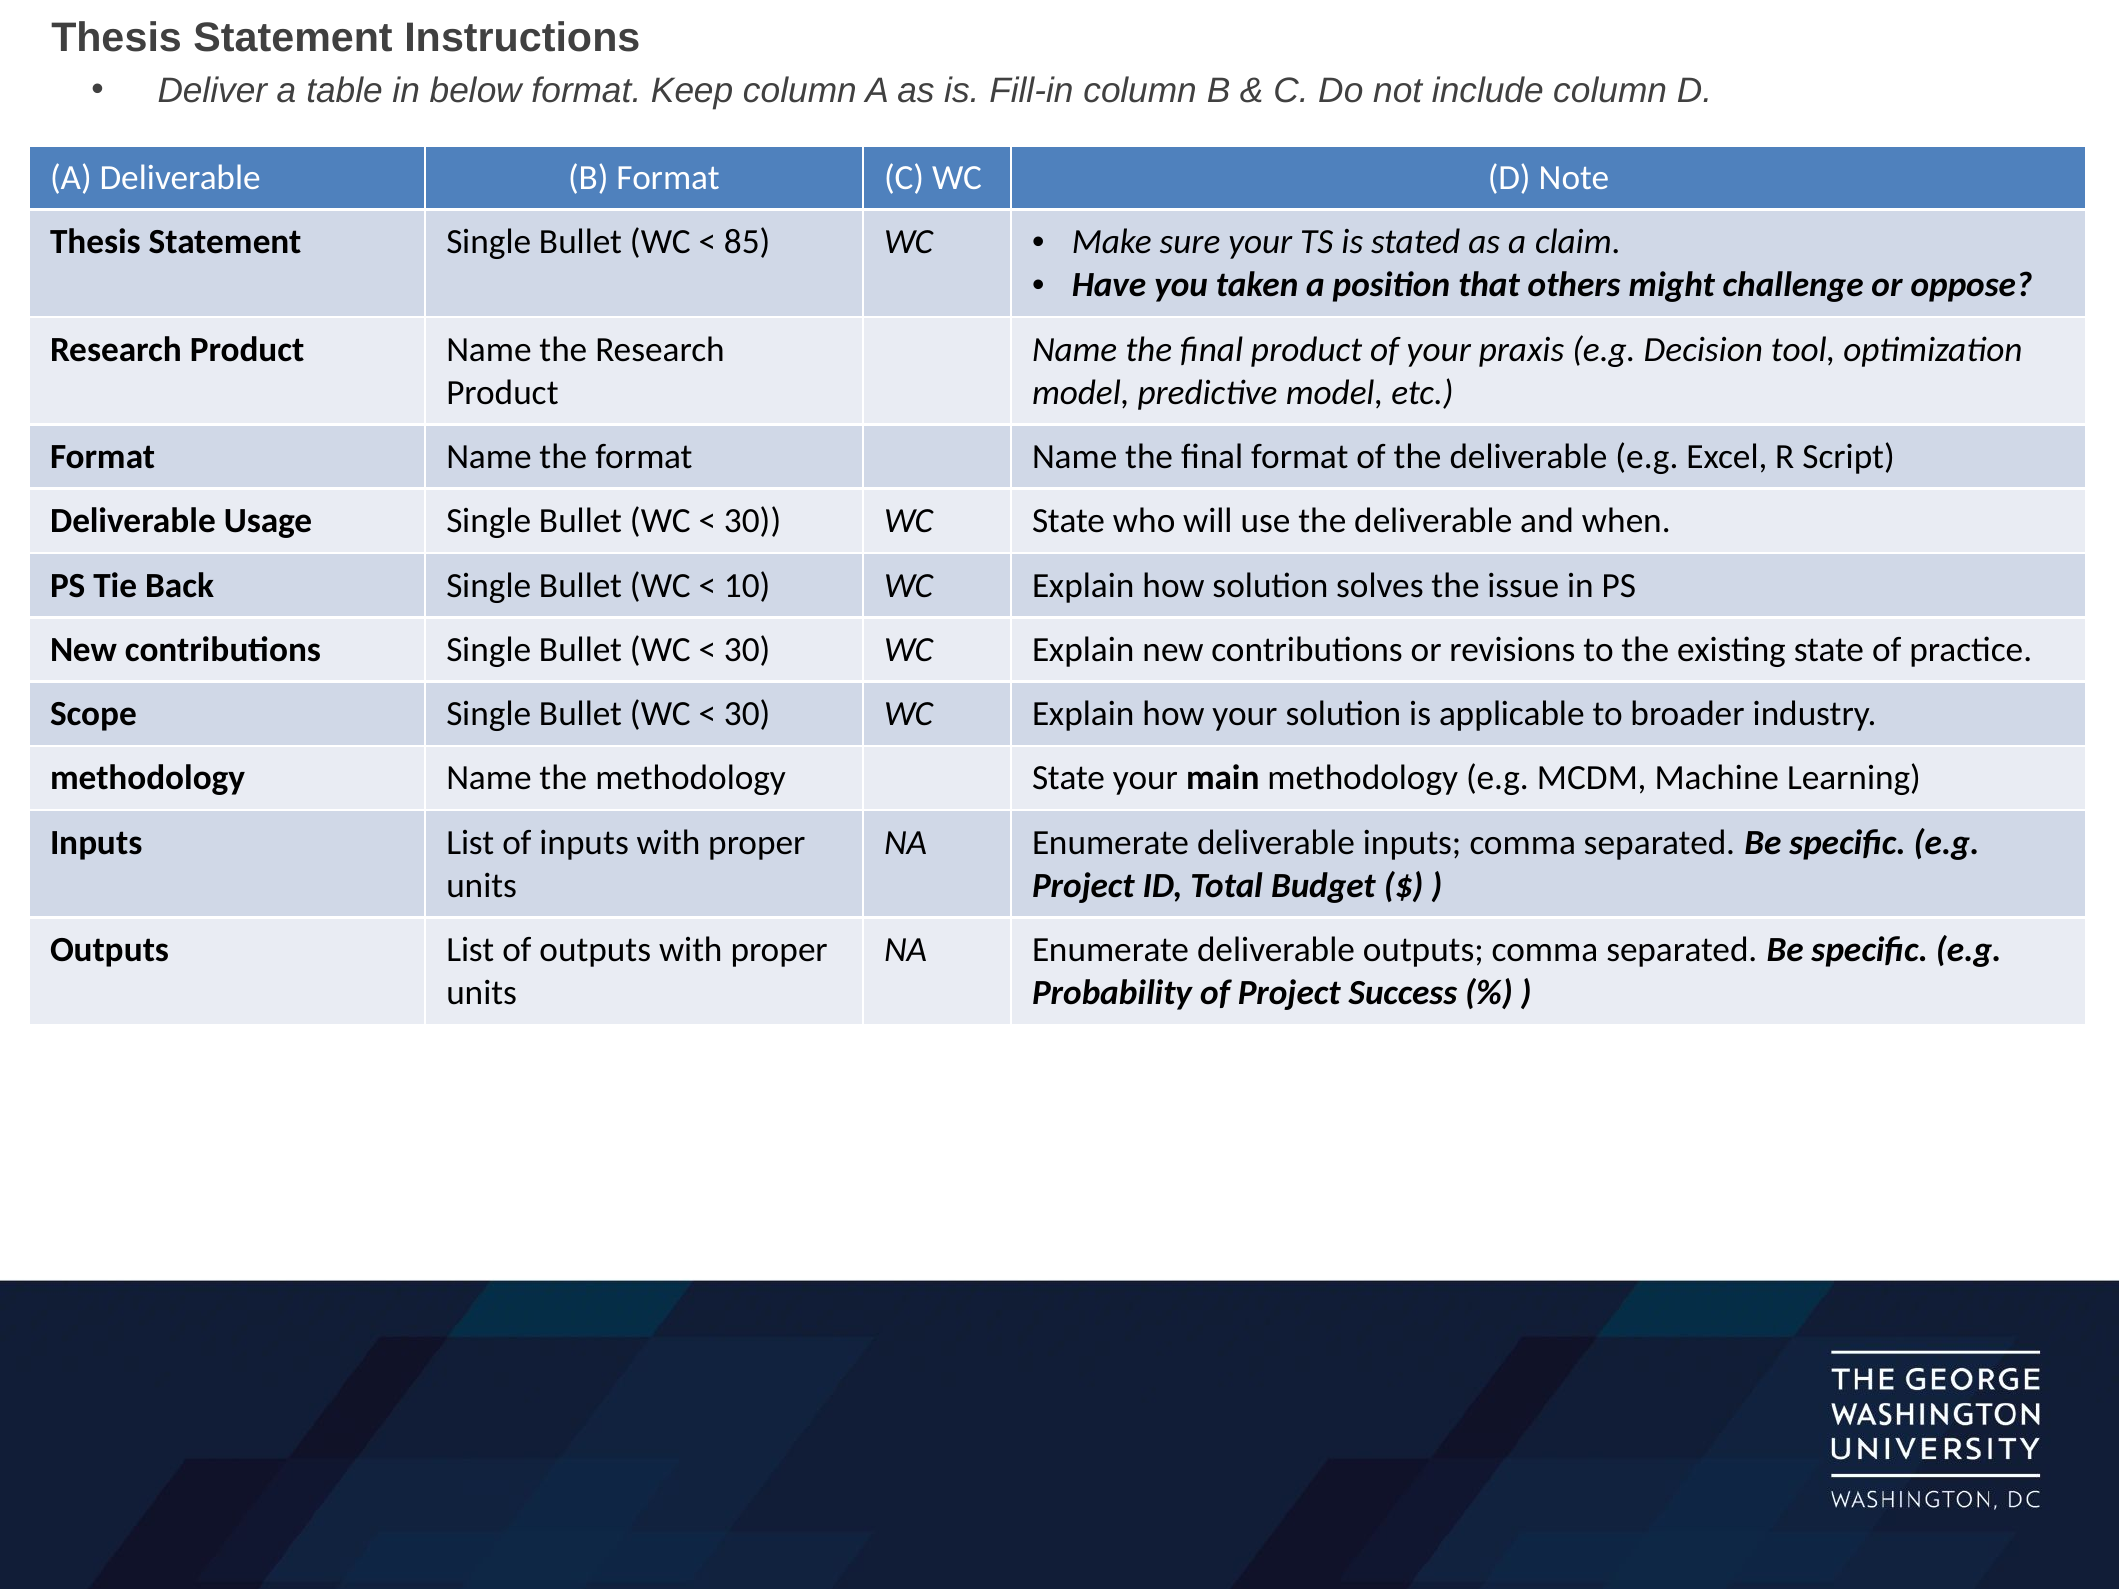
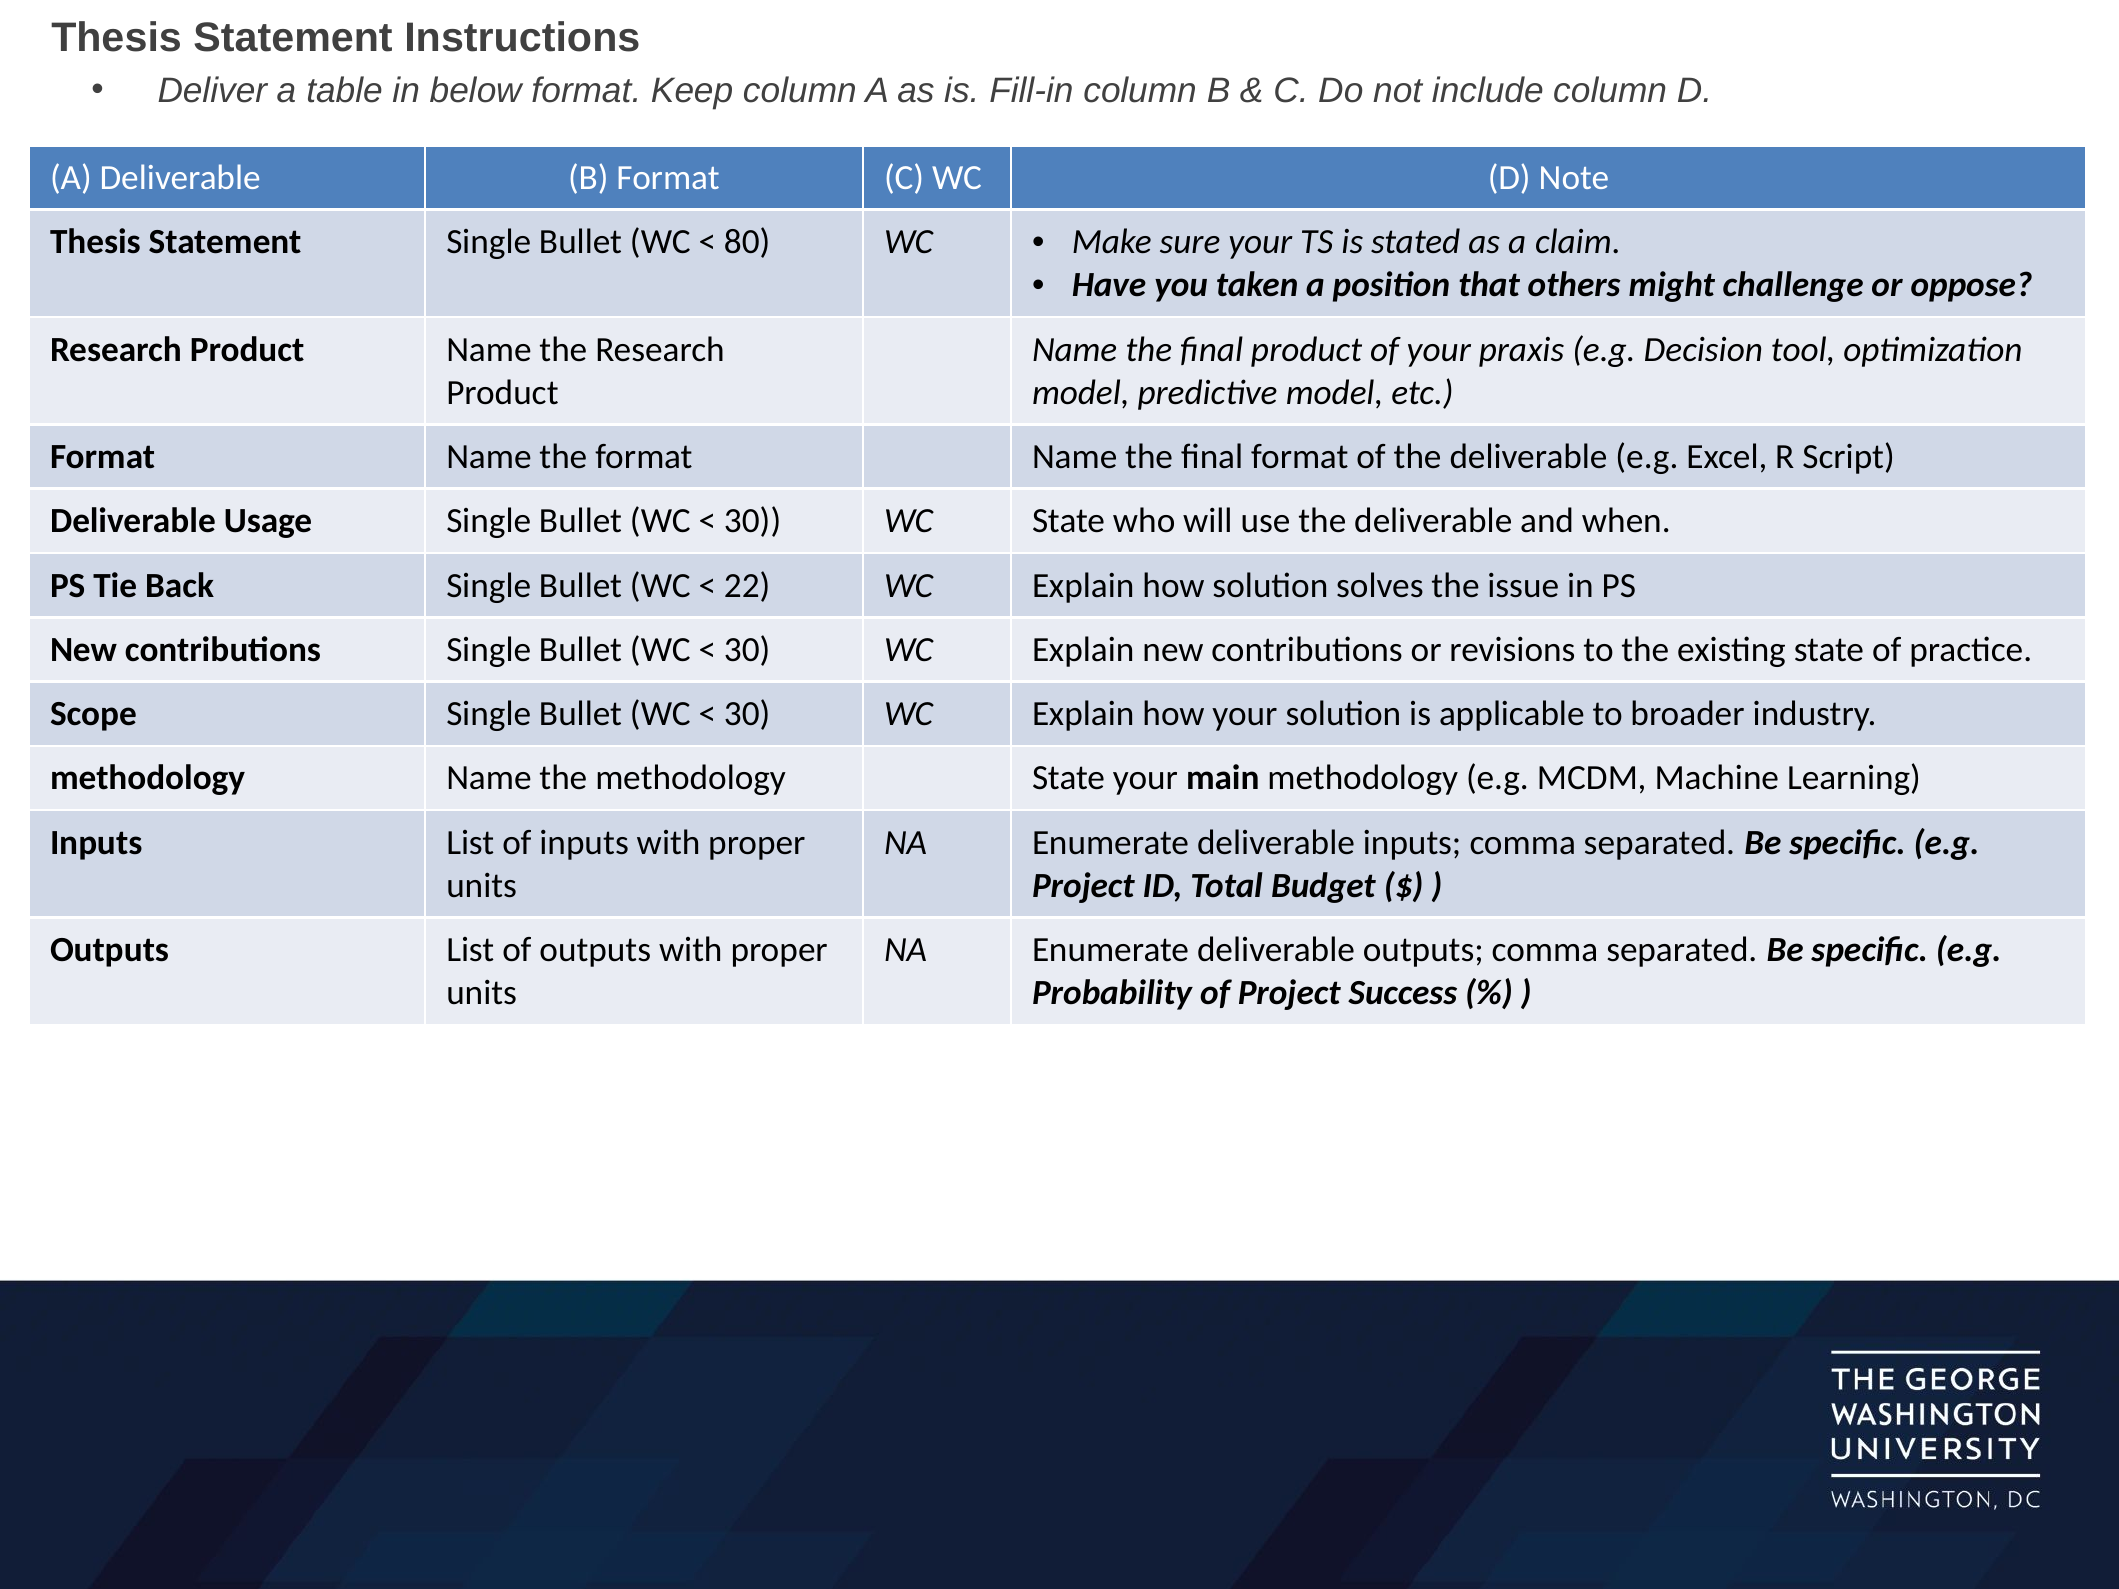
85: 85 -> 80
10: 10 -> 22
